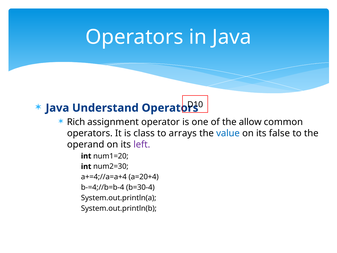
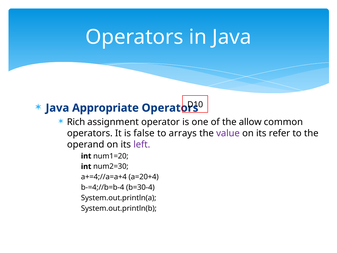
Understand: Understand -> Appropriate
class: class -> false
value colour: blue -> purple
false: false -> refer
